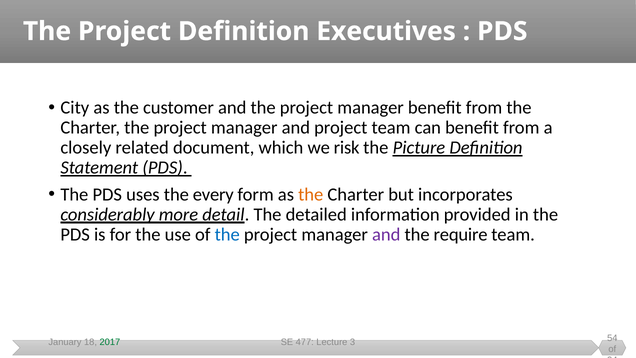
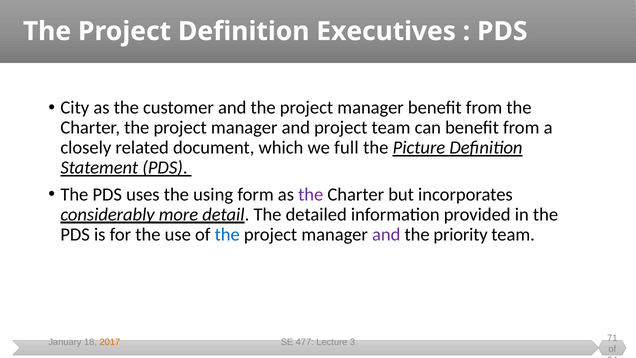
risk: risk -> full
every: every -> using
the at (311, 194) colour: orange -> purple
require: require -> priority
2017 colour: green -> orange
54: 54 -> 71
